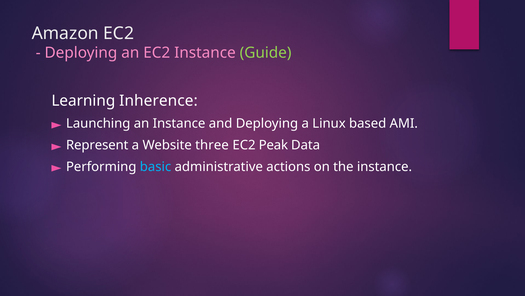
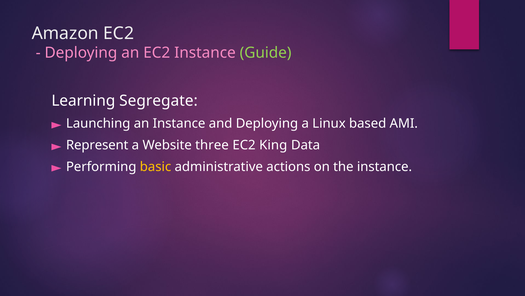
Inherence: Inherence -> Segregate
Peak: Peak -> King
basic colour: light blue -> yellow
